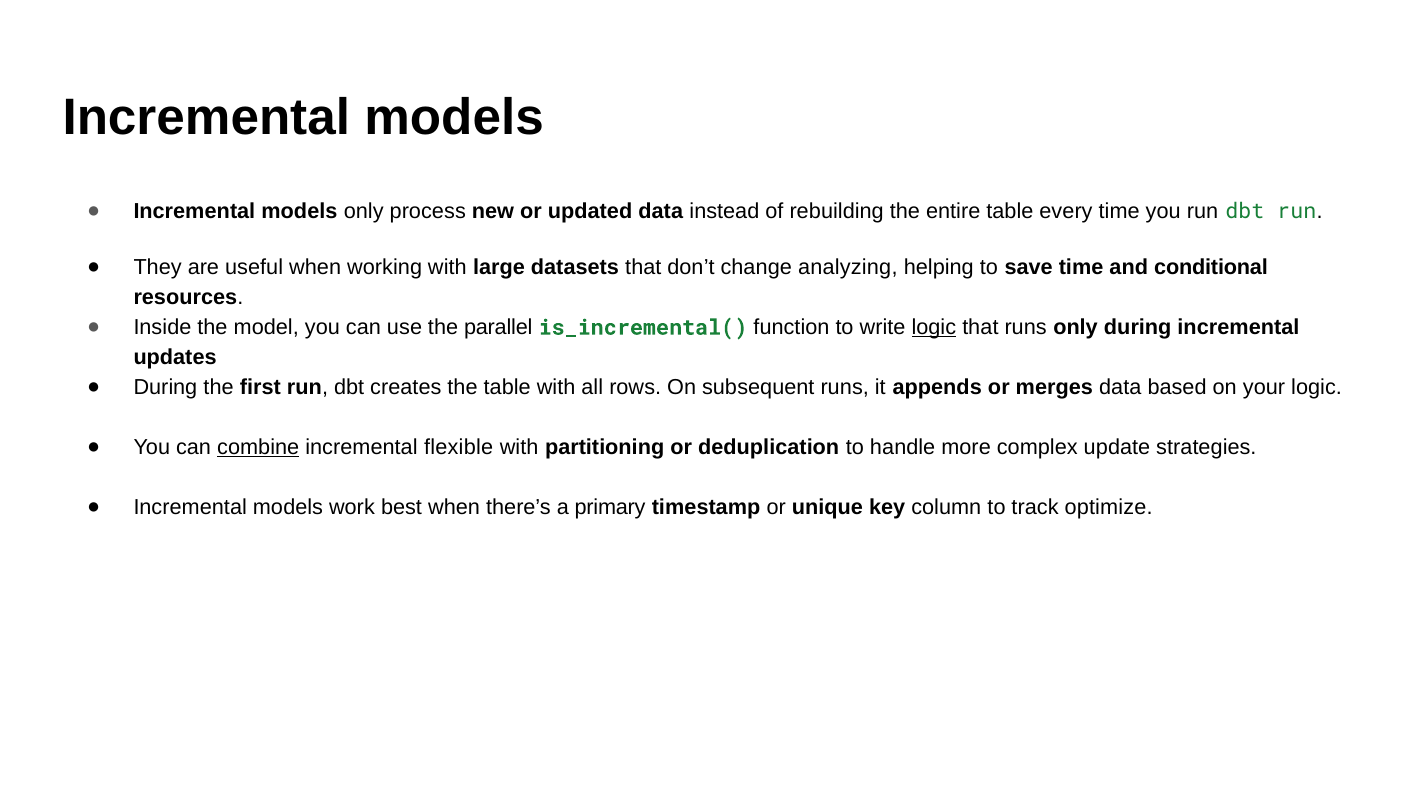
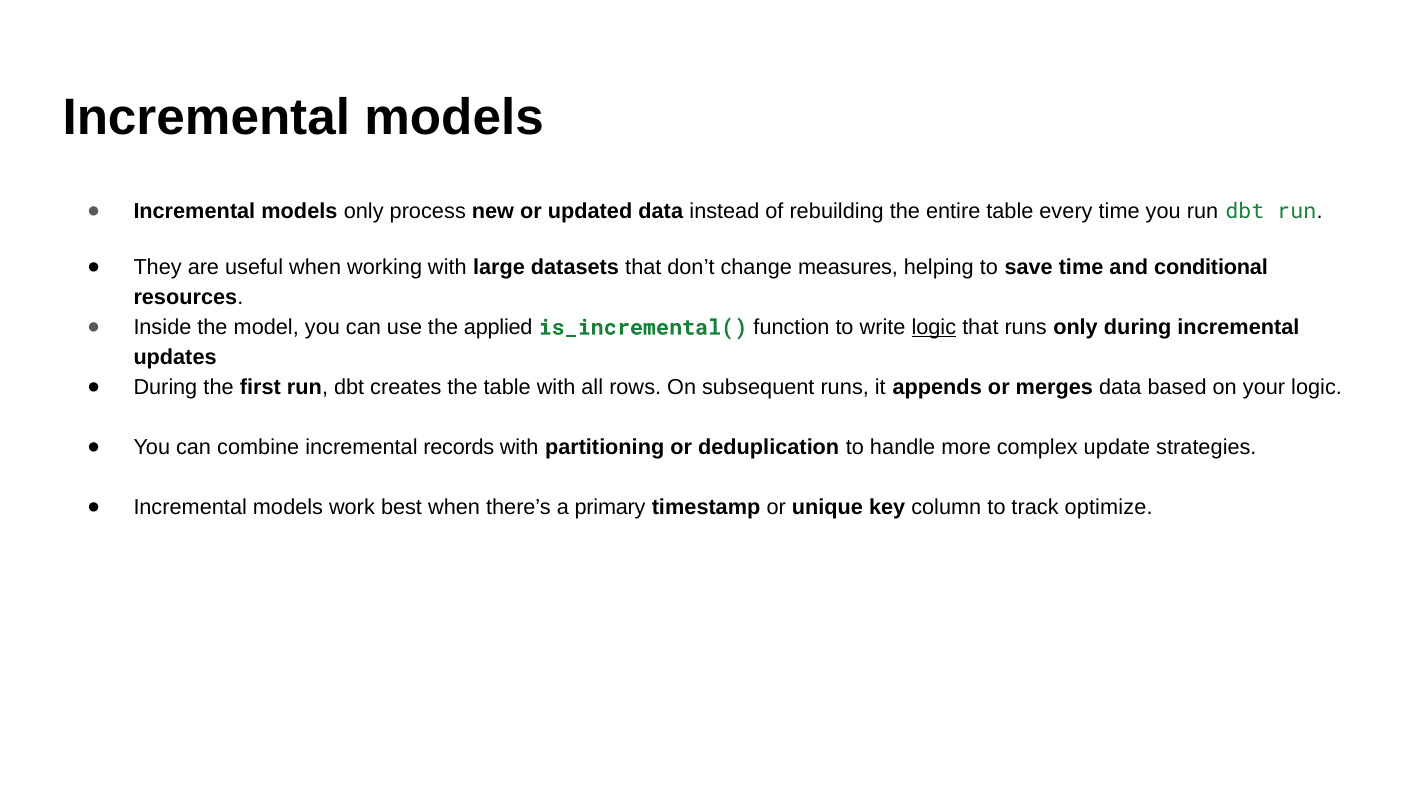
analyzing: analyzing -> measures
parallel: parallel -> applied
combine underline: present -> none
flexible: flexible -> records
